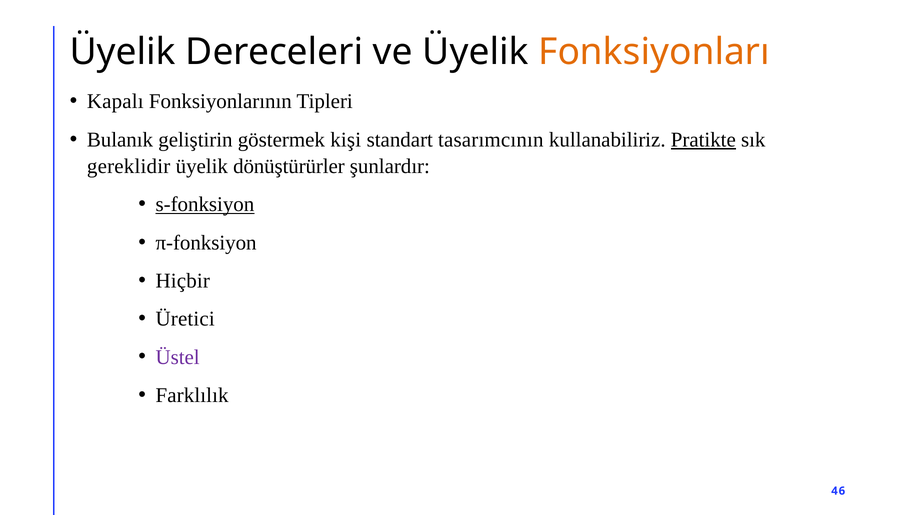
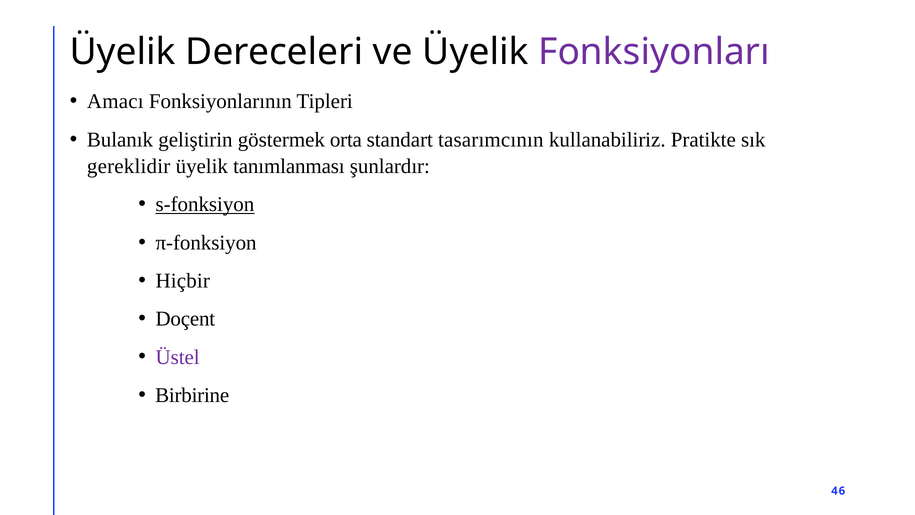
Fonksiyonları colour: orange -> purple
Kapalı: Kapalı -> Amacı
kişi: kişi -> orta
Pratikte underline: present -> none
dönüştürürler: dönüştürürler -> tanımlanması
Üretici: Üretici -> Doçent
Farklılık: Farklılık -> Birbirine
